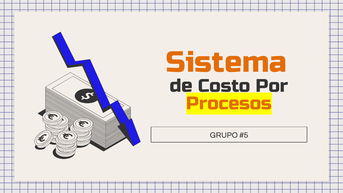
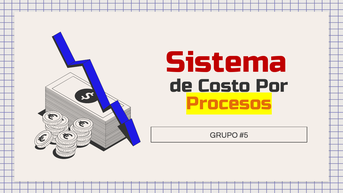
Sistema colour: orange -> red
